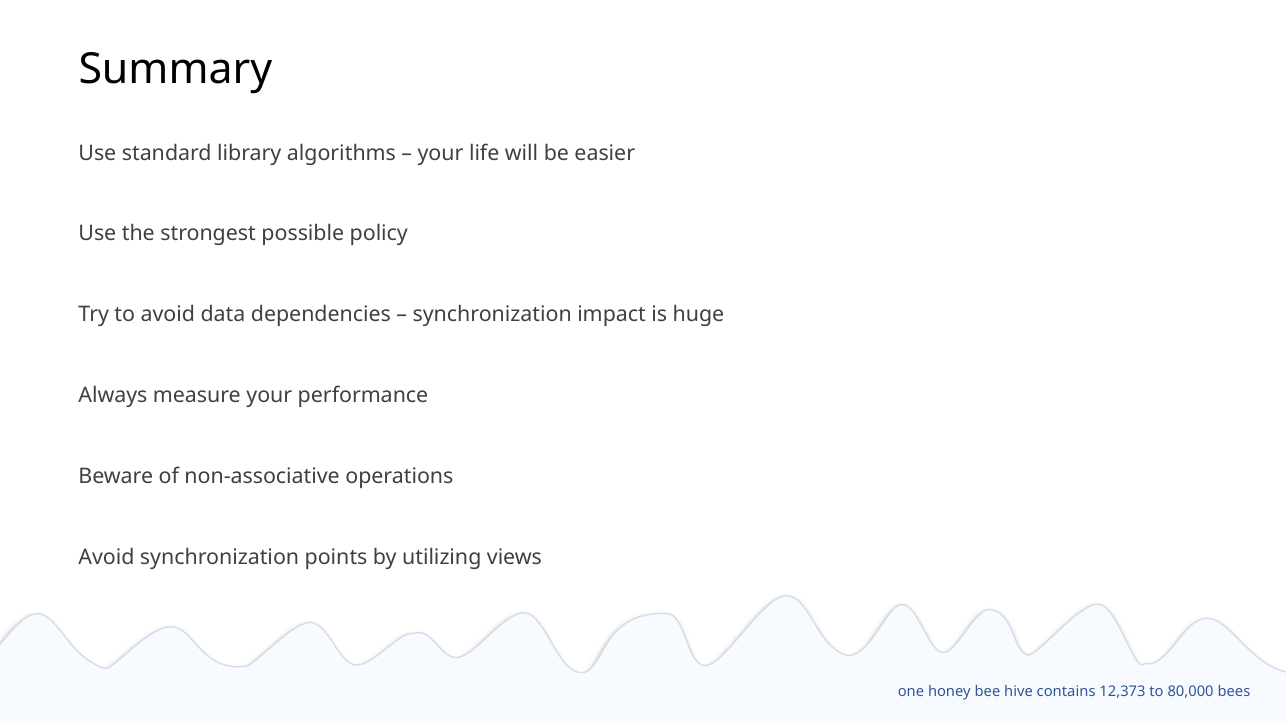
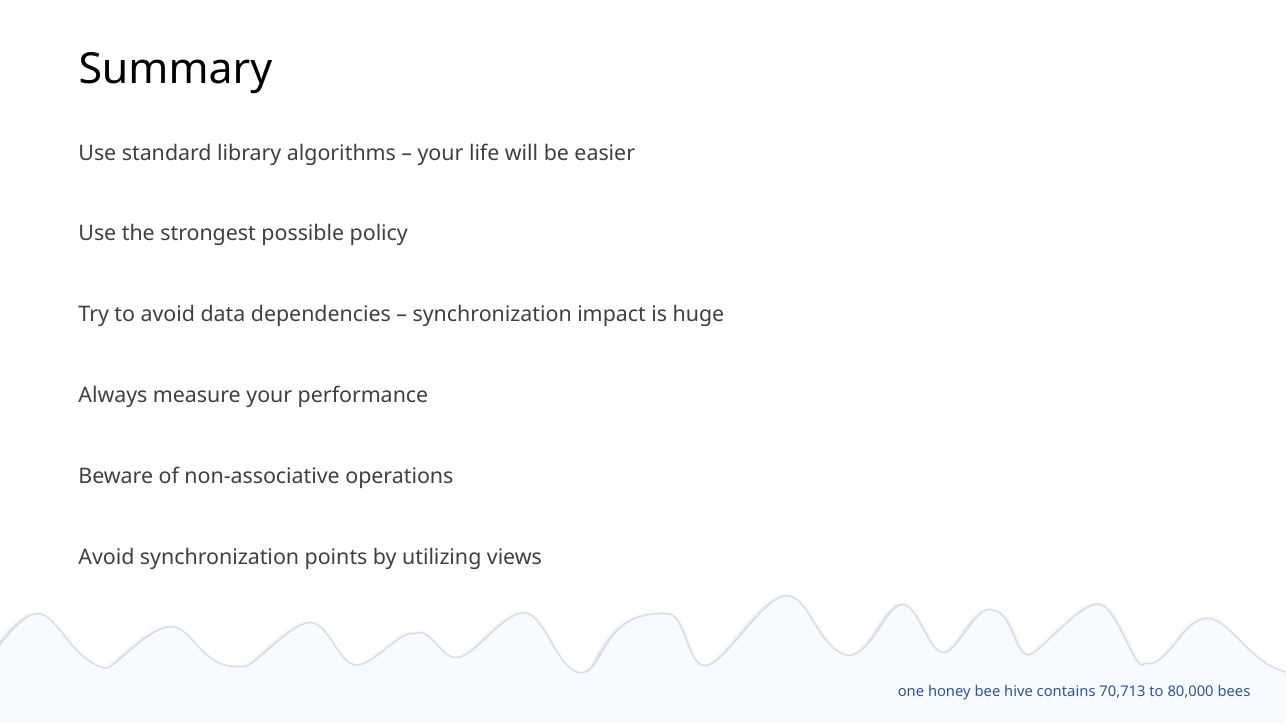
12,373: 12,373 -> 70,713
